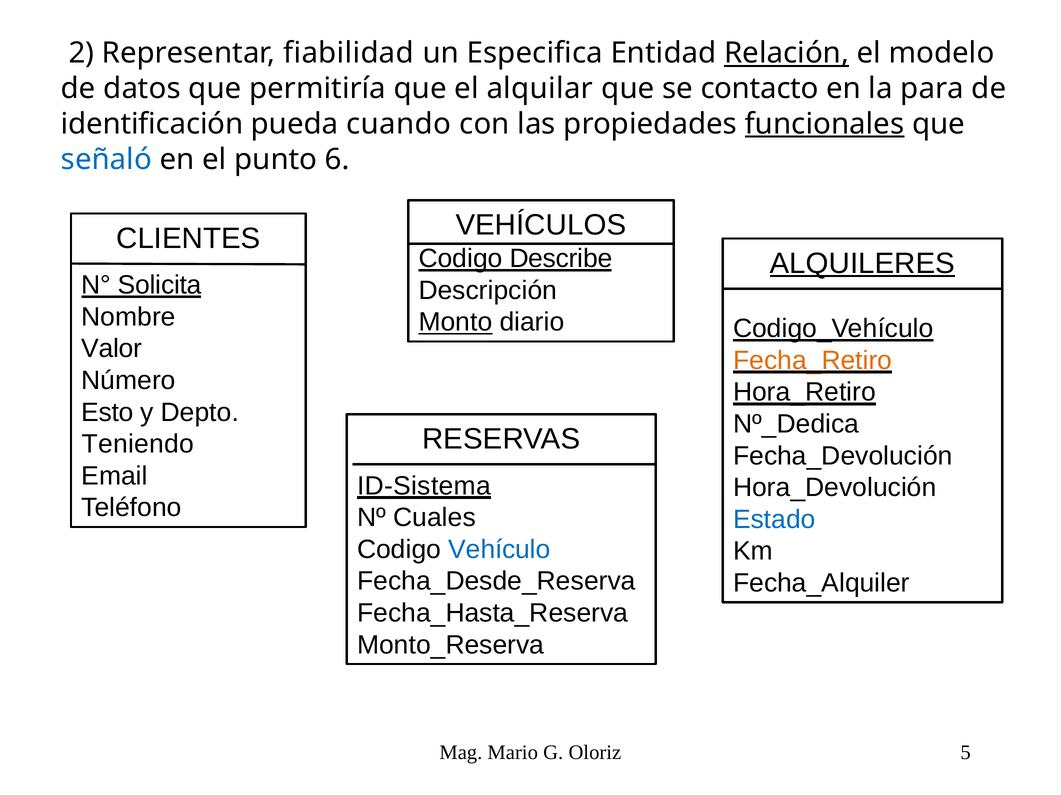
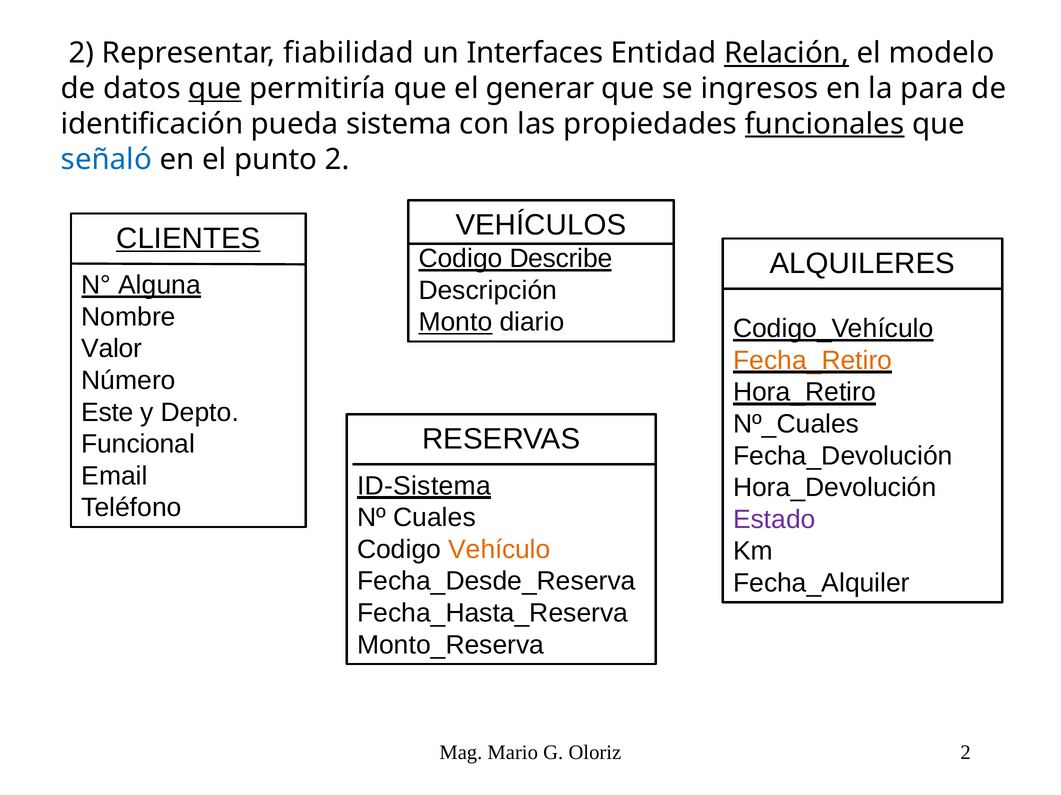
Especifica: Especifica -> Interfaces
que at (215, 89) underline: none -> present
alquilar: alquilar -> generar
contacto: contacto -> ingresos
cuando: cuando -> sistema
punto 6: 6 -> 2
CLIENTES underline: none -> present
ALQUILERES underline: present -> none
Solicita: Solicita -> Alguna
Esto: Esto -> Este
Nº_Dedica: Nº_Dedica -> Nº_Cuales
Teniendo: Teniendo -> Funcional
Estado colour: blue -> purple
Vehículo colour: blue -> orange
Oloriz 5: 5 -> 2
